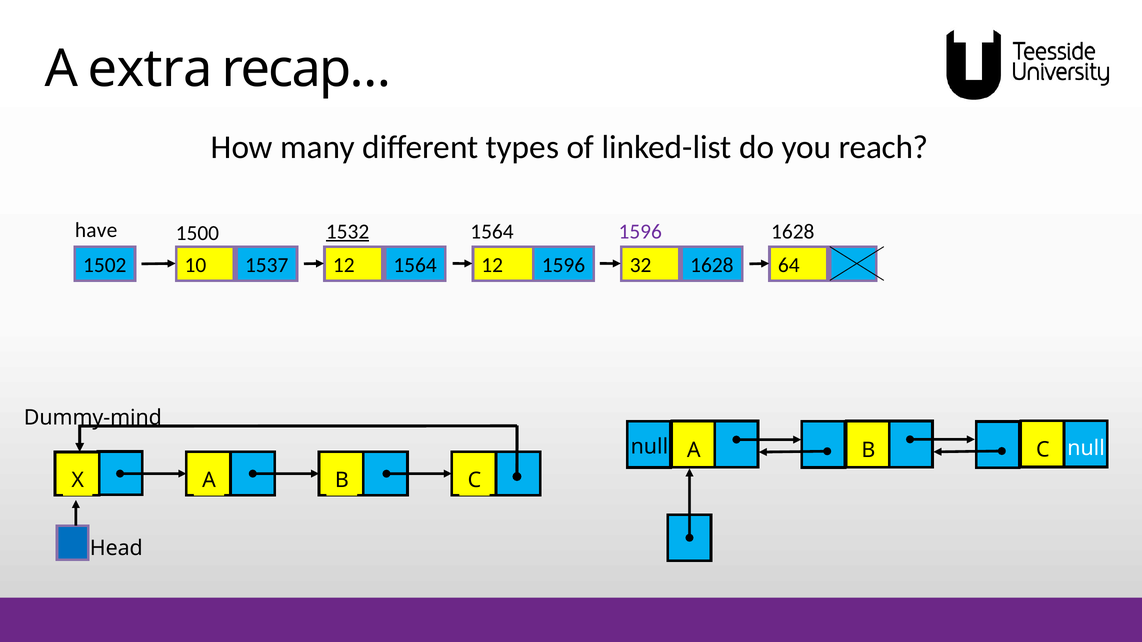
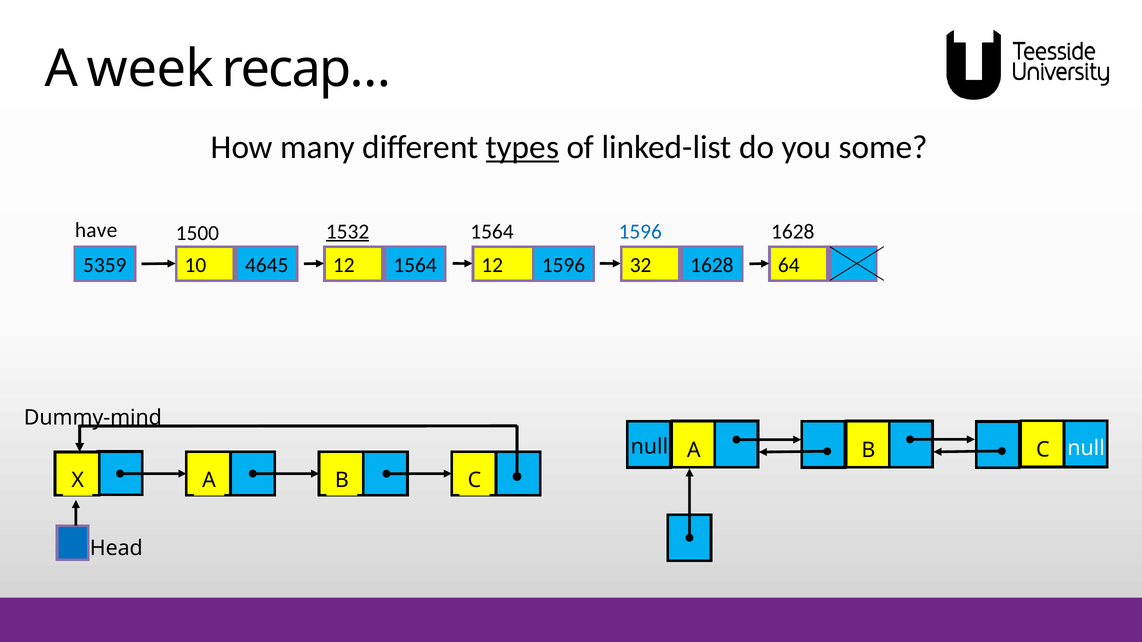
extra: extra -> week
types underline: none -> present
reach: reach -> some
1596 at (640, 232) colour: purple -> blue
1502: 1502 -> 5359
1537: 1537 -> 4645
